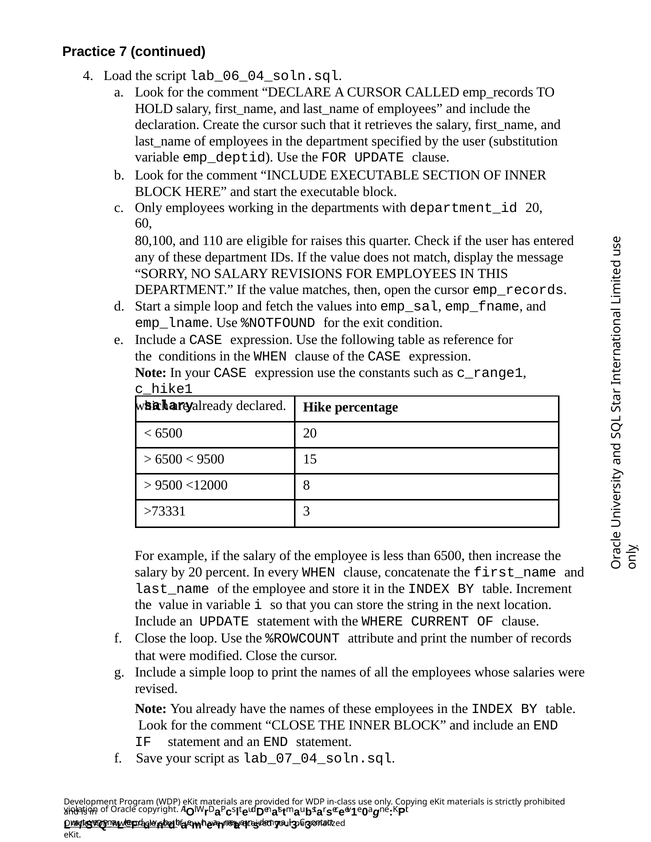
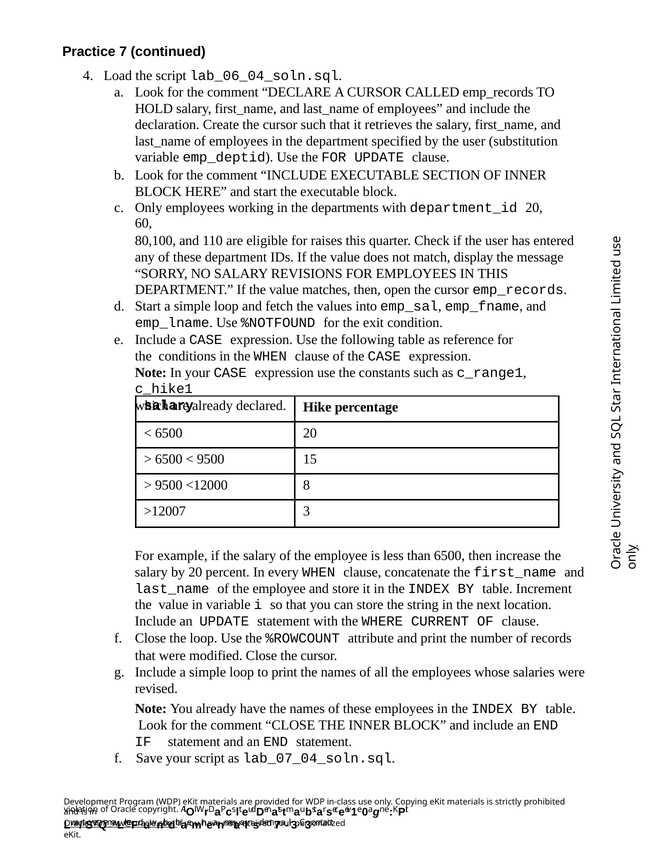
>73331: >73331 -> >12007
